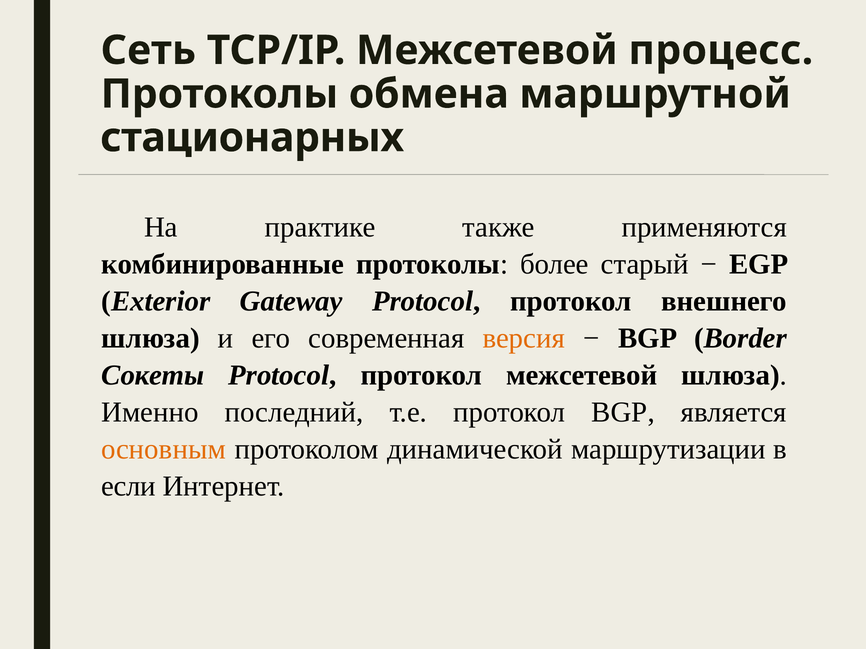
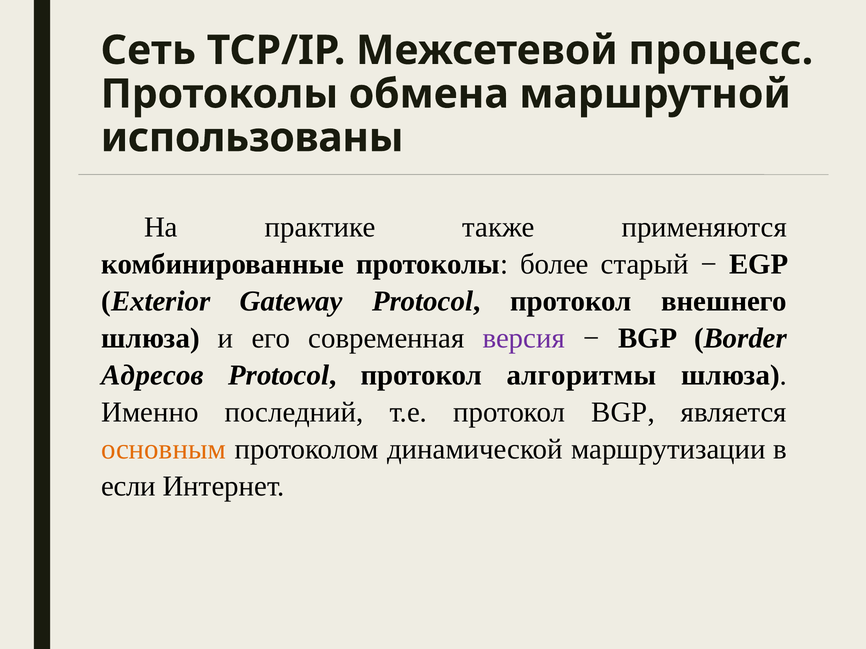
стационарных: стационарных -> использованы
версия colour: orange -> purple
Сокеты: Сокеты -> Адресов
протокол межсетевой: межсетевой -> алгоритмы
